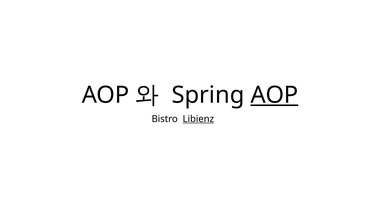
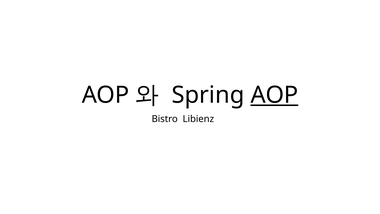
Libienz underline: present -> none
